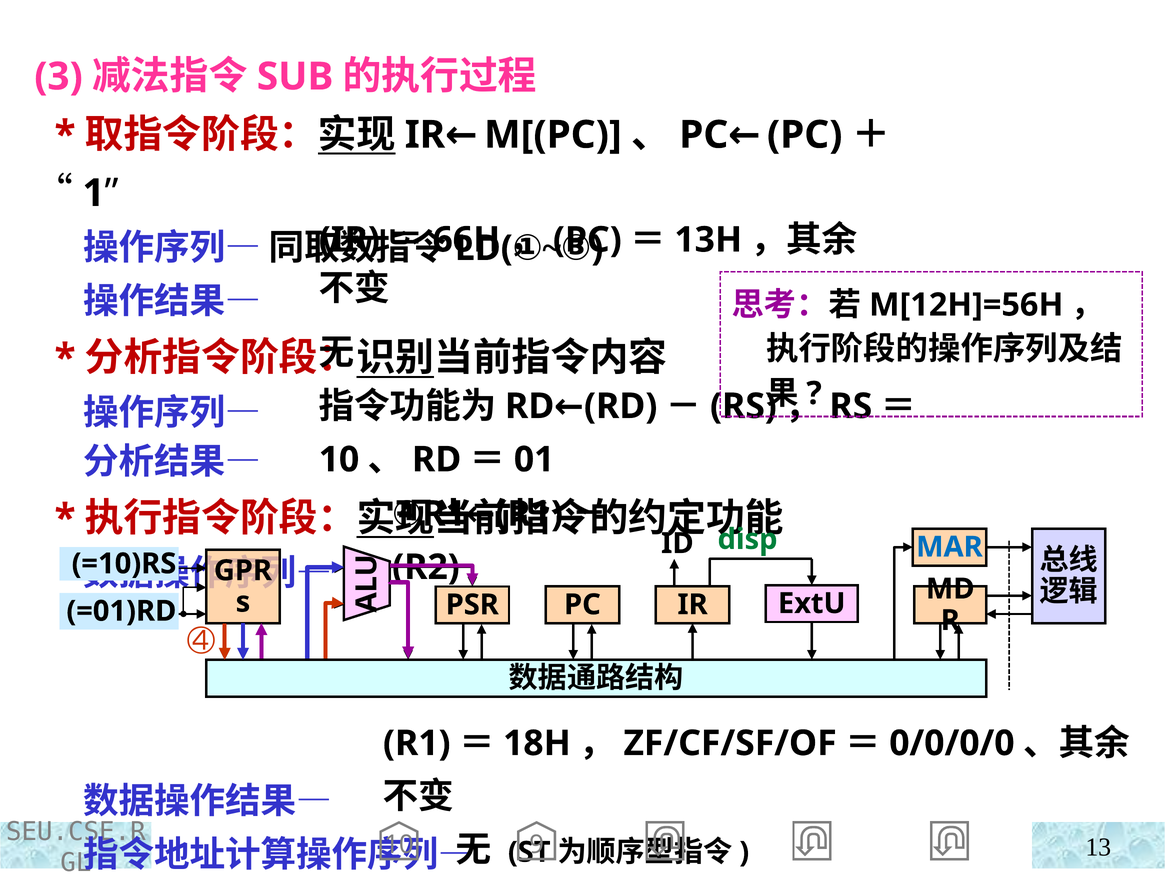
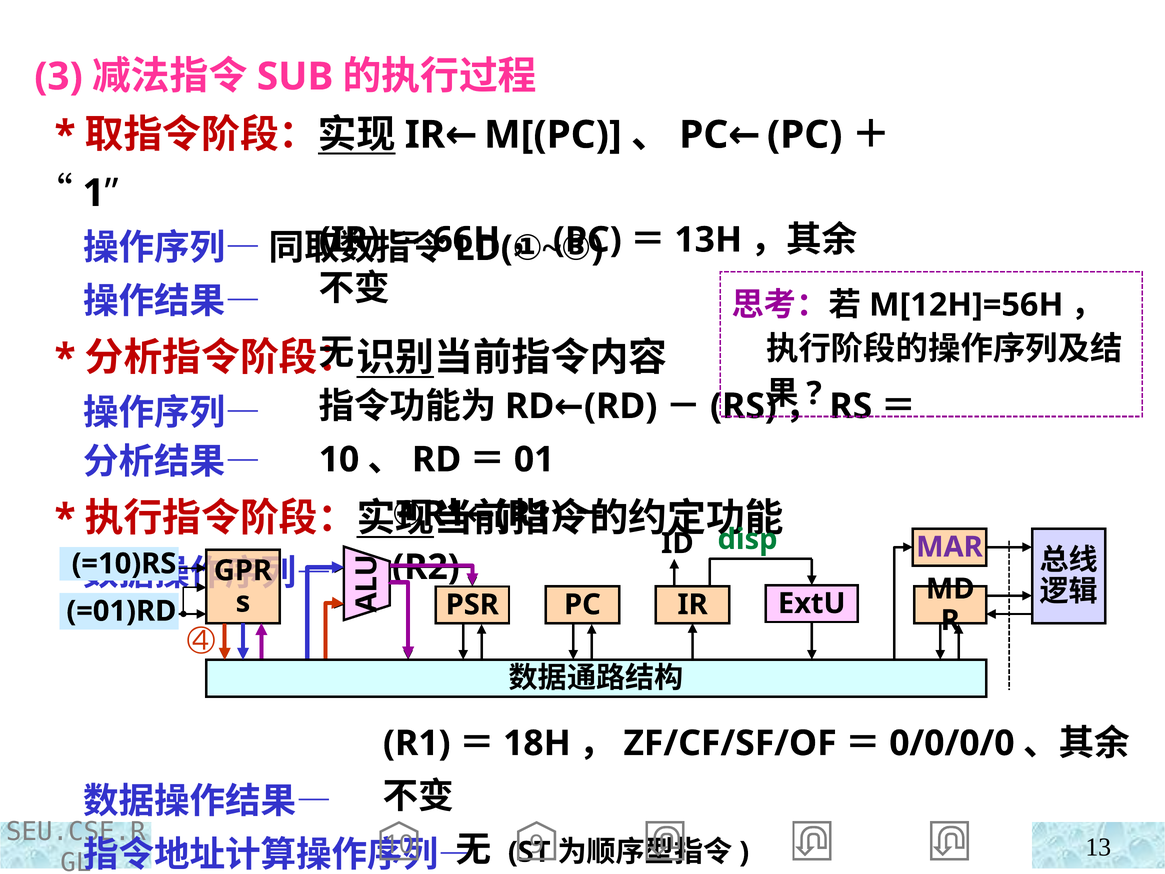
MAR colour: blue -> purple
